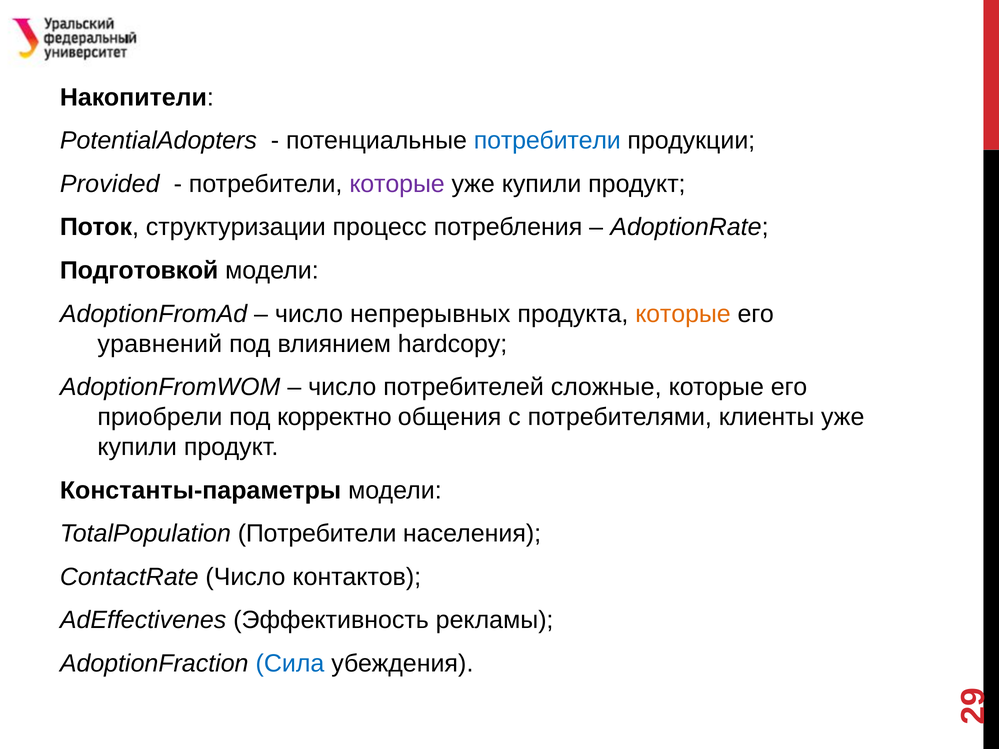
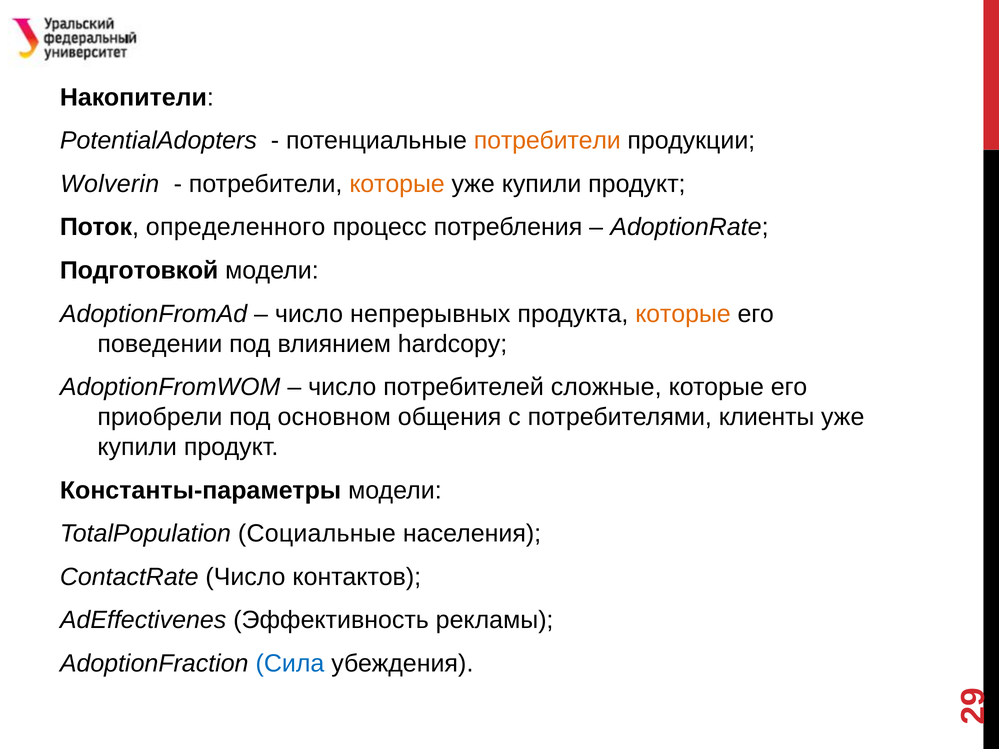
потребители at (547, 141) colour: blue -> orange
Provided: Provided -> Wolverin
которые at (397, 184) colour: purple -> orange
структуризации: структуризации -> определенного
уравнений: уравнений -> поведении
корректно: корректно -> основном
TotalPopulation Потребители: Потребители -> Социальные
